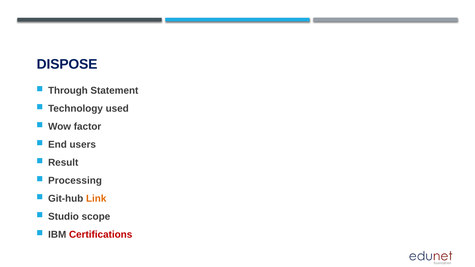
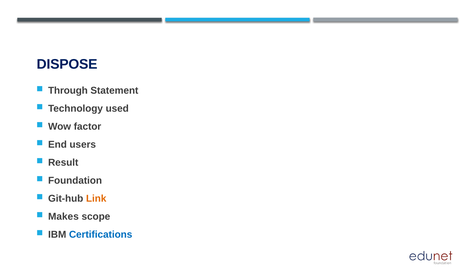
Processing: Processing -> Foundation
Studio: Studio -> Makes
Certifications colour: red -> blue
